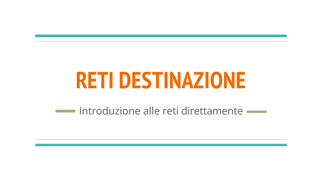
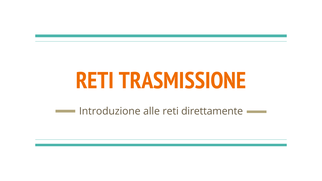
DESTINAZIONE: DESTINAZIONE -> TRASMISSIONE
